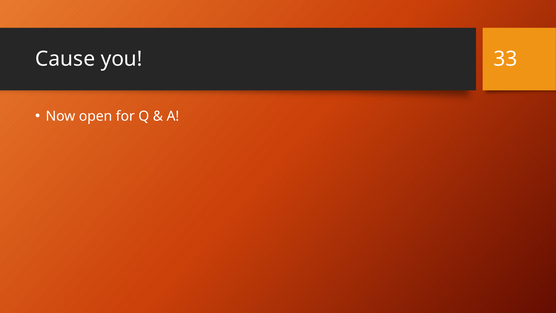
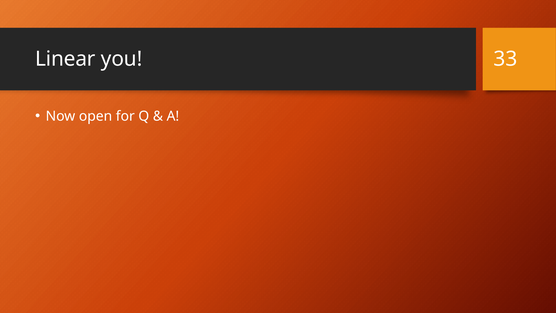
Cause: Cause -> Linear
